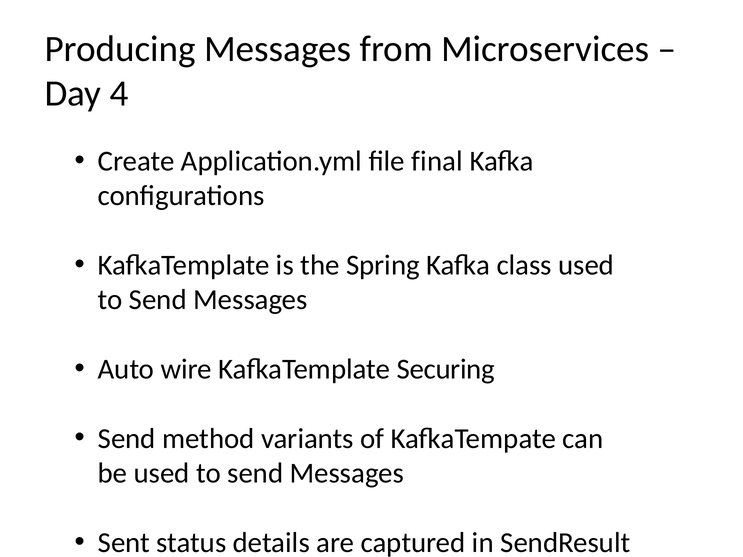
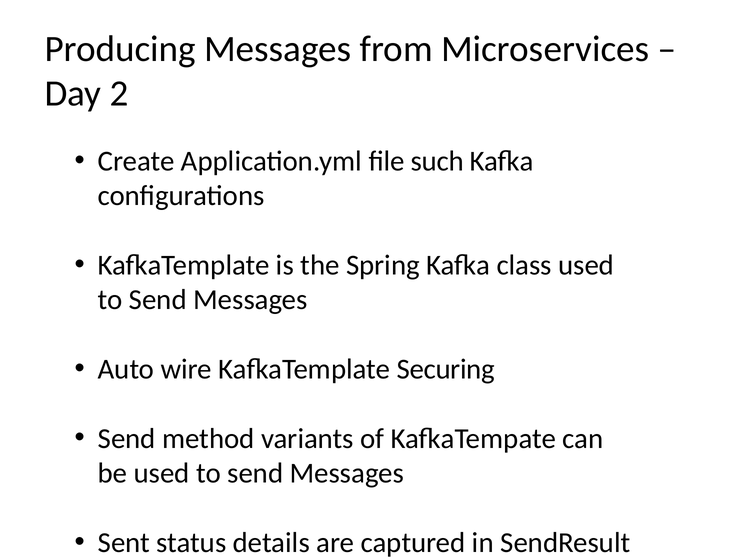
4: 4 -> 2
final: final -> such
